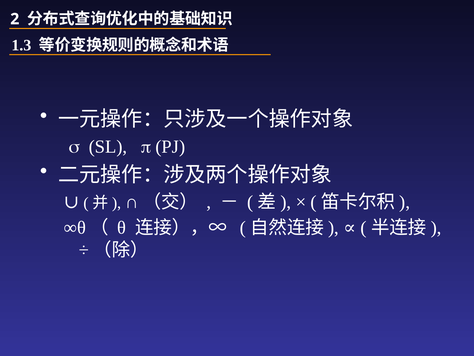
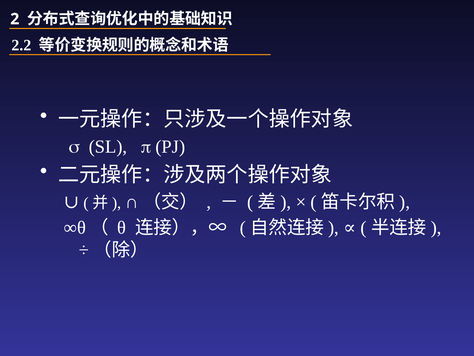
1.3: 1.3 -> 2.2
